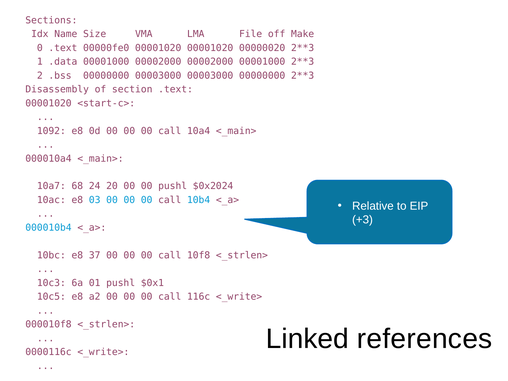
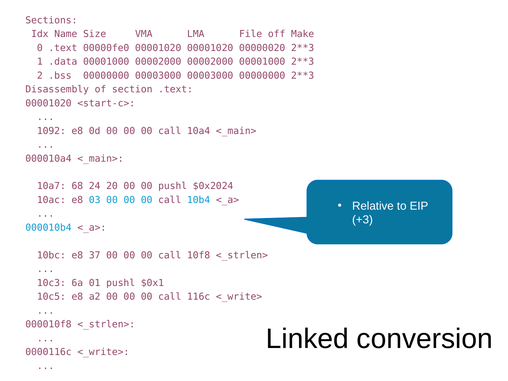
references: references -> conversion
